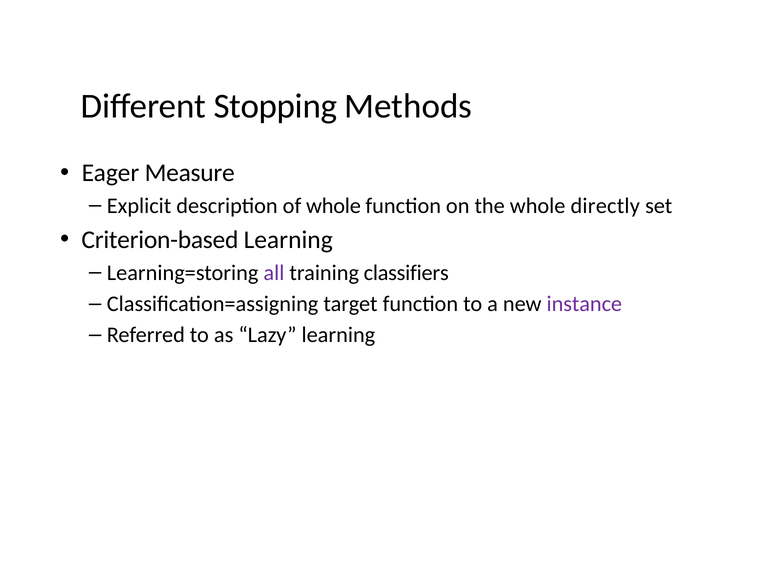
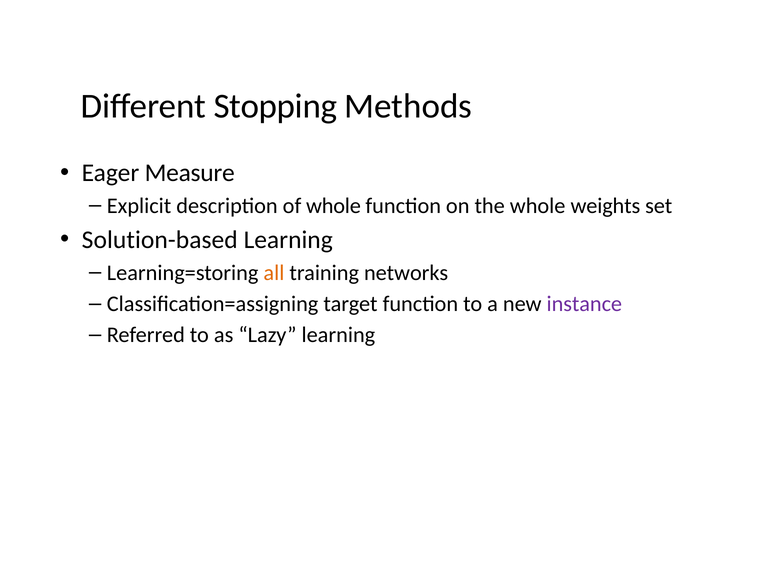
directly: directly -> weights
Criterion-based: Criterion-based -> Solution-based
all colour: purple -> orange
classifiers: classifiers -> networks
